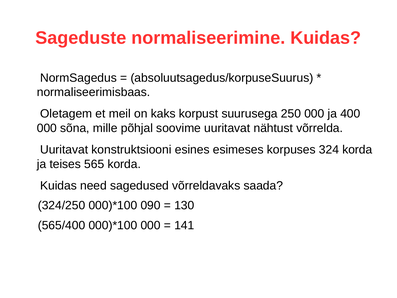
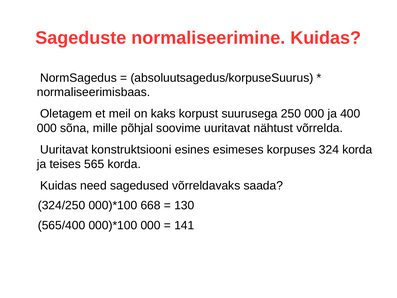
090: 090 -> 668
